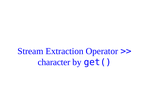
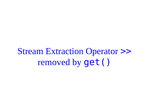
character: character -> removed
